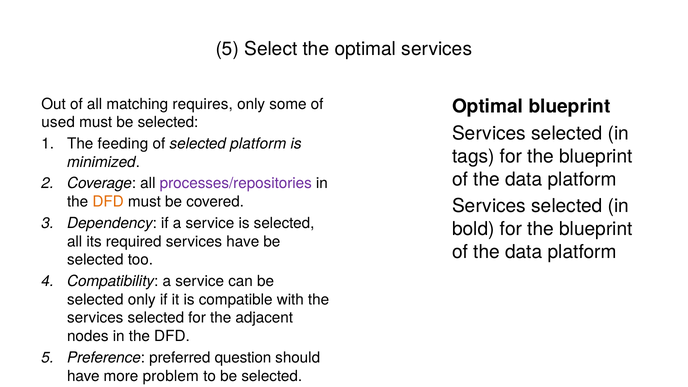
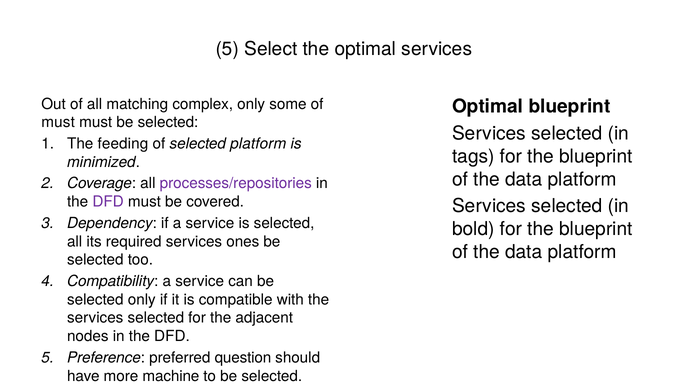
requires: requires -> complex
used at (58, 122): used -> must
DFD at (108, 202) colour: orange -> purple
services have: have -> ones
more problem: problem -> machine
